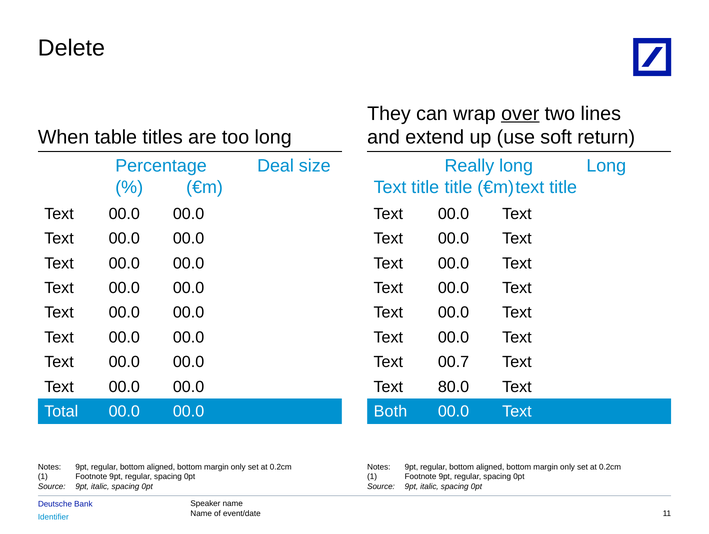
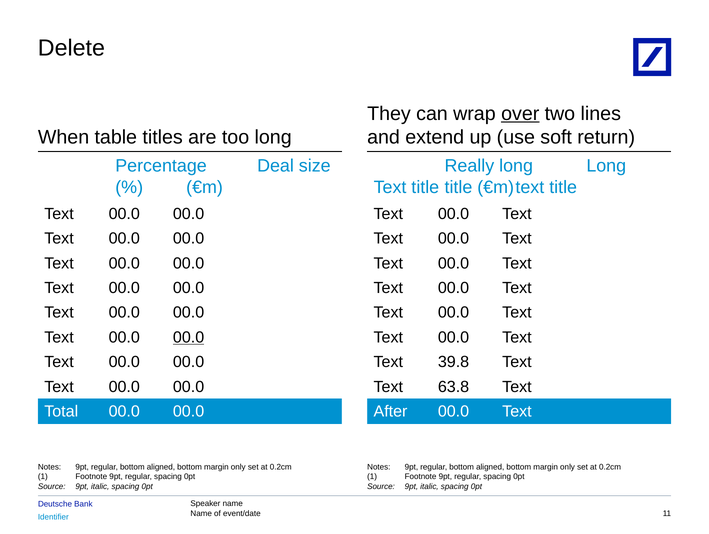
00.0 at (189, 337) underline: none -> present
00.7: 00.7 -> 39.8
80.0: 80.0 -> 63.8
Both: Both -> After
